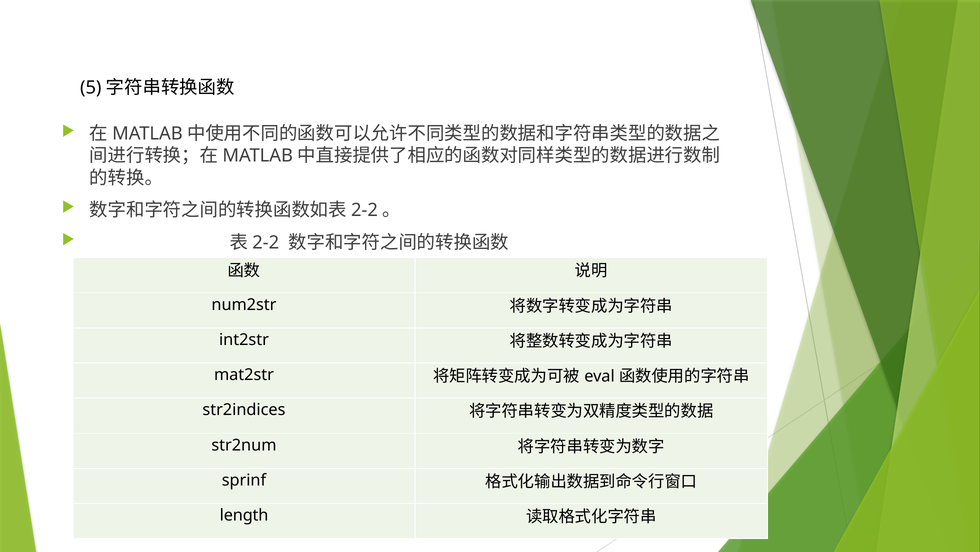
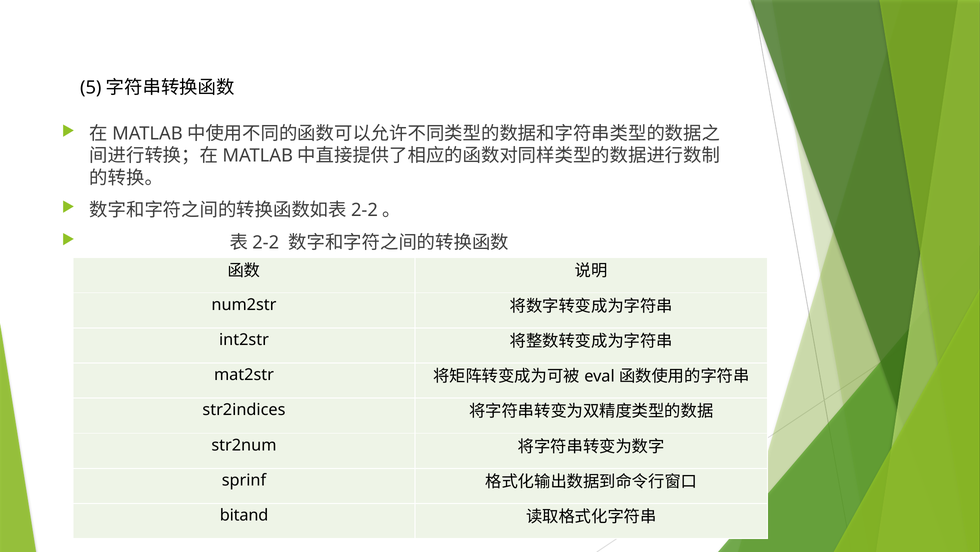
length: length -> bitand
